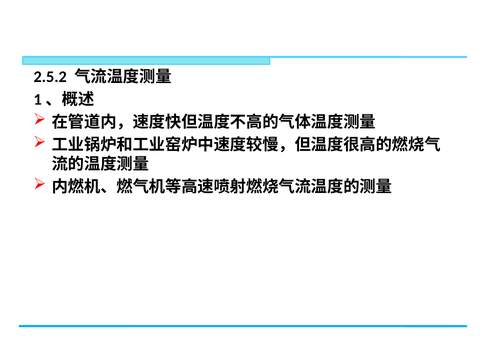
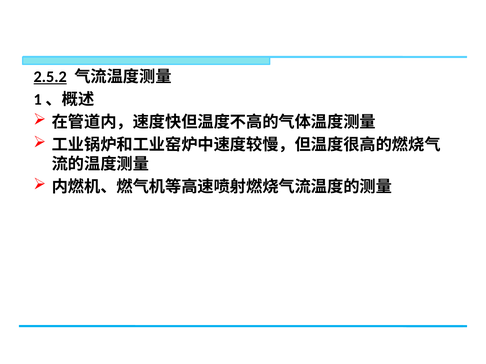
2.5.2 underline: none -> present
